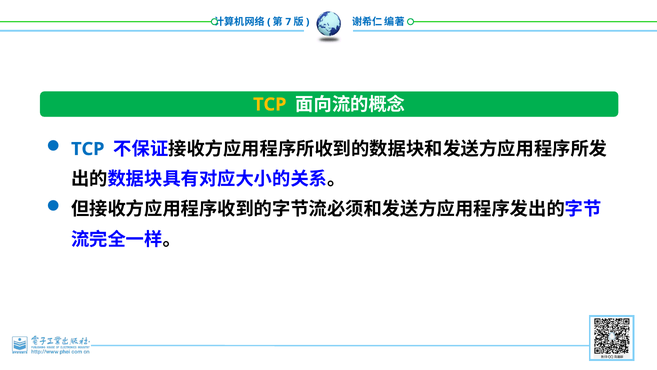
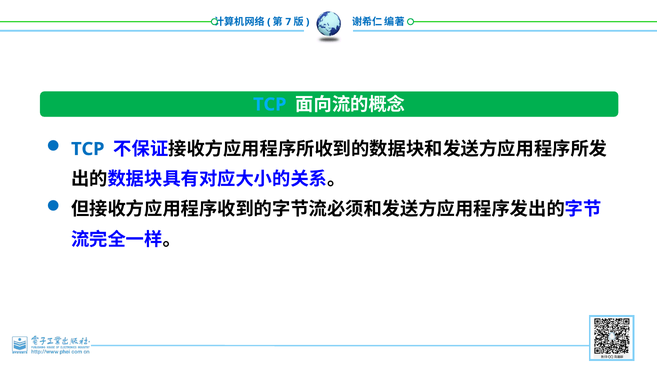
TCP at (270, 104) colour: yellow -> light blue
